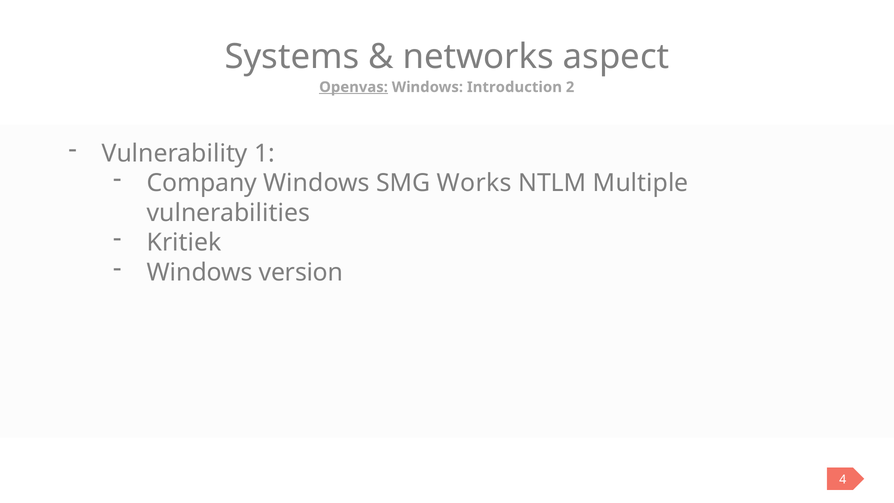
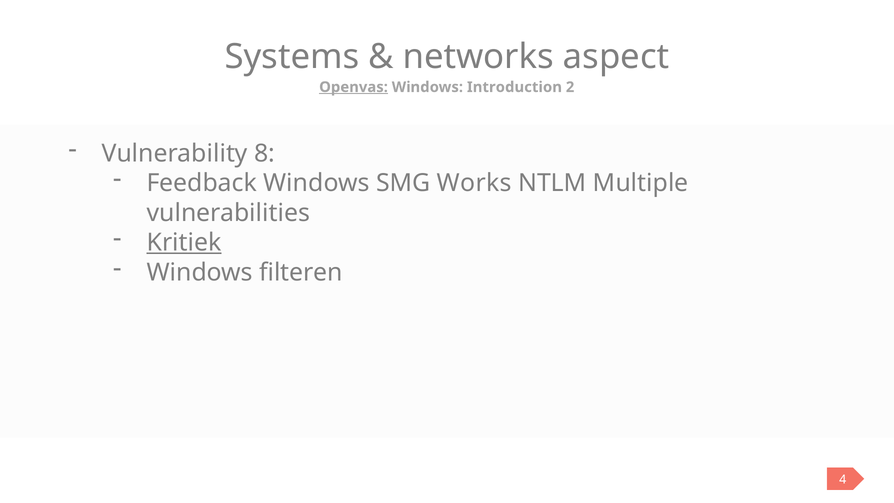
1: 1 -> 8
Company: Company -> Feedback
Kritiek underline: none -> present
version: version -> filteren
